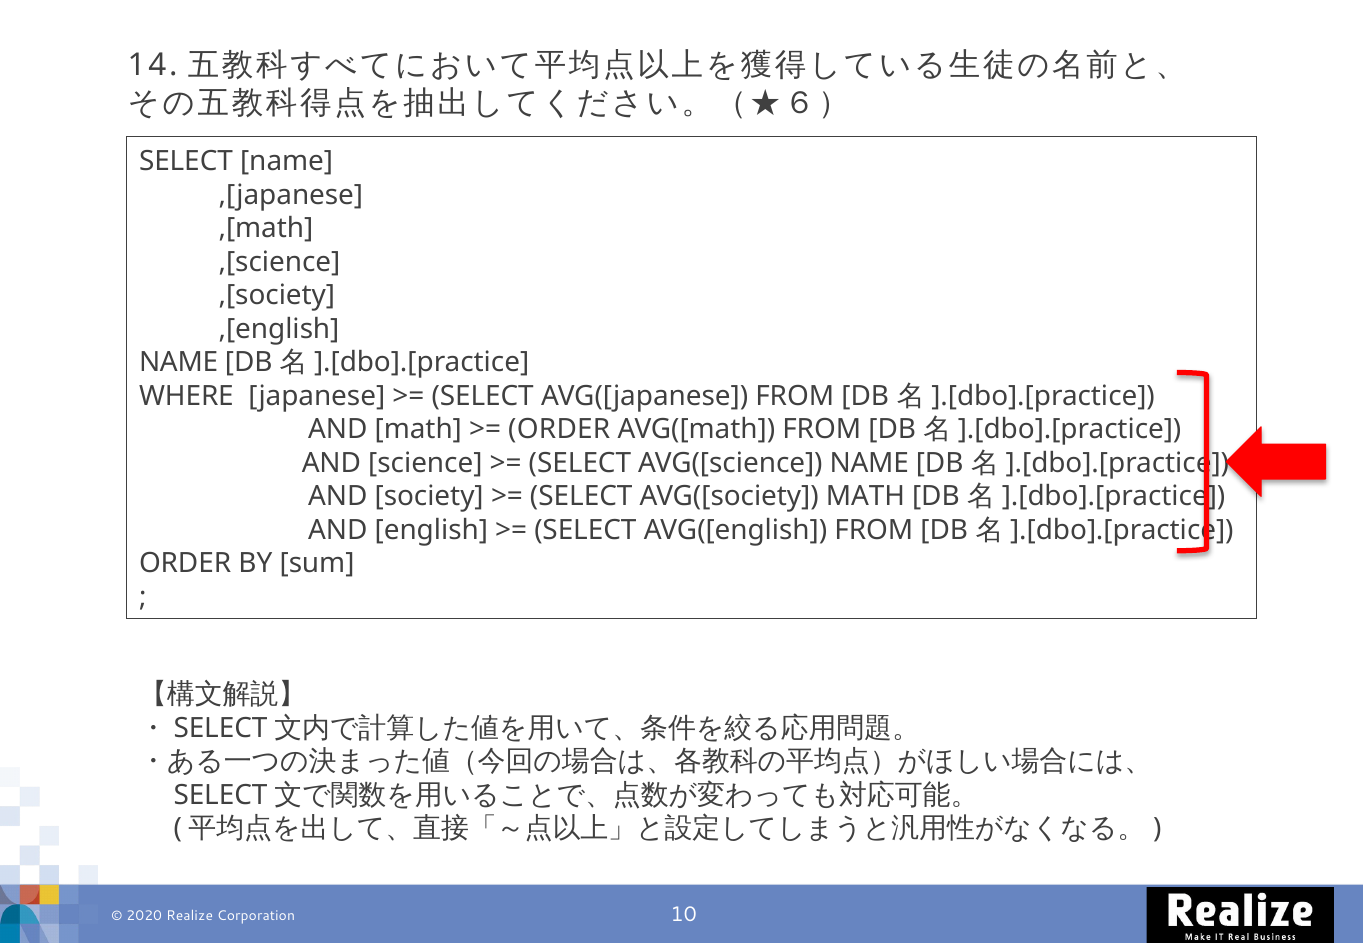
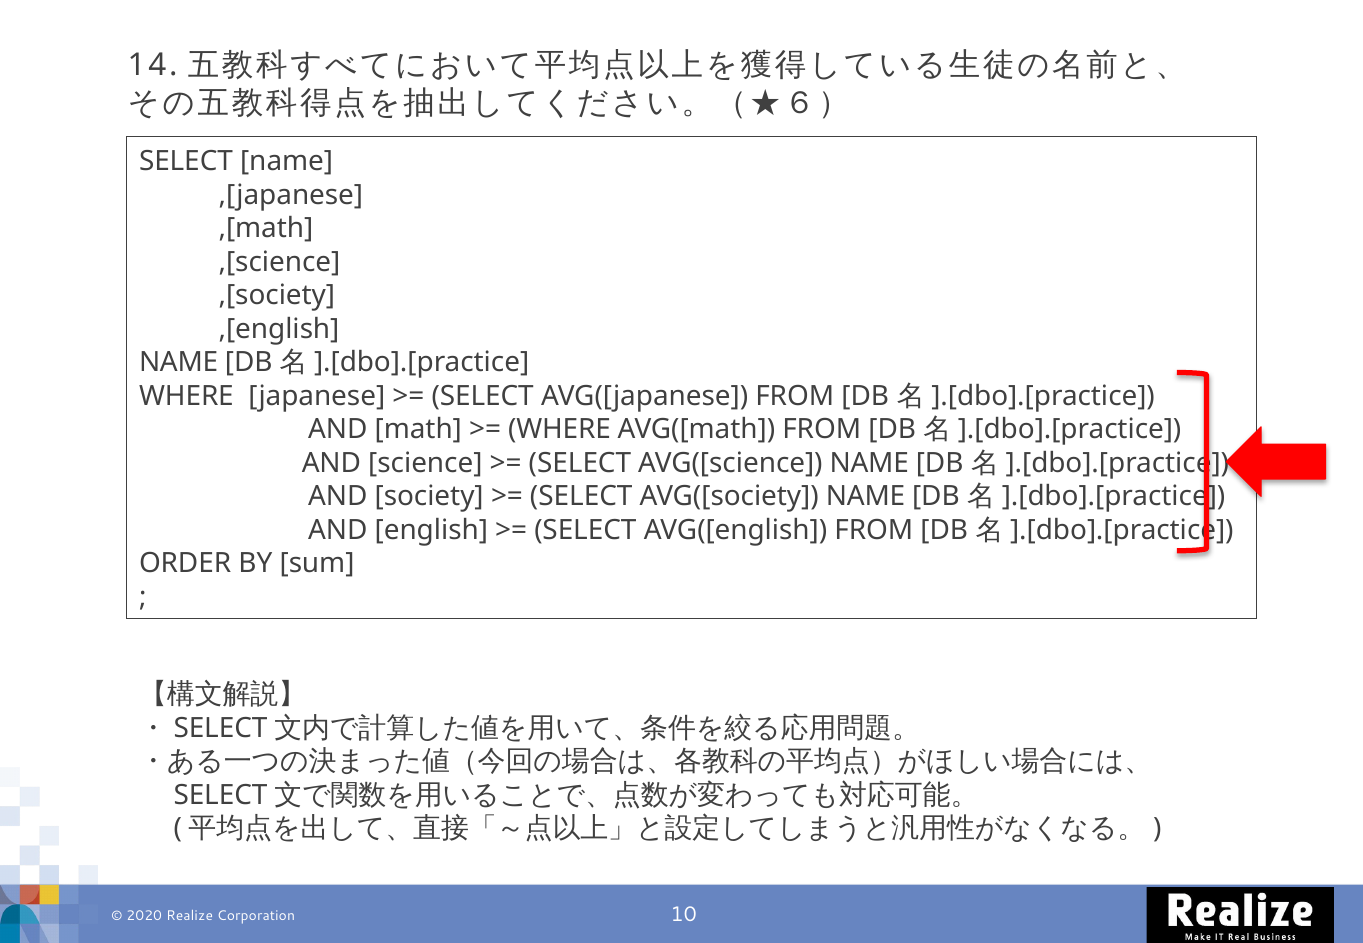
ORDER at (559, 430): ORDER -> WHERE
AVG([society MATH: MATH -> NAME
